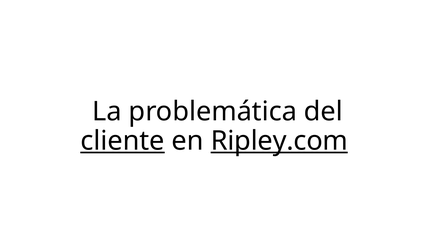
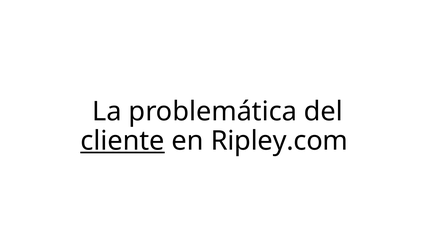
Ripley.com underline: present -> none
